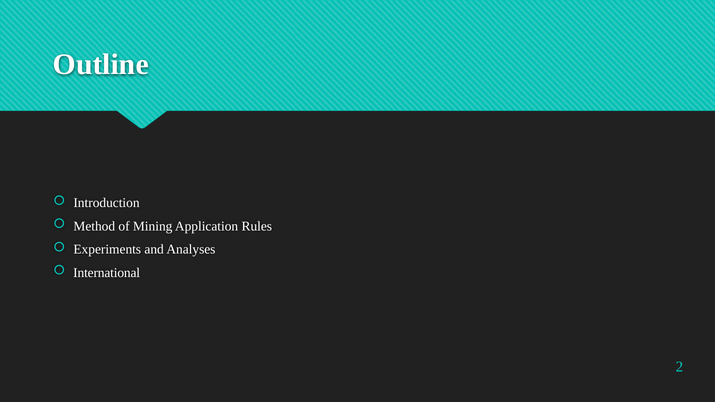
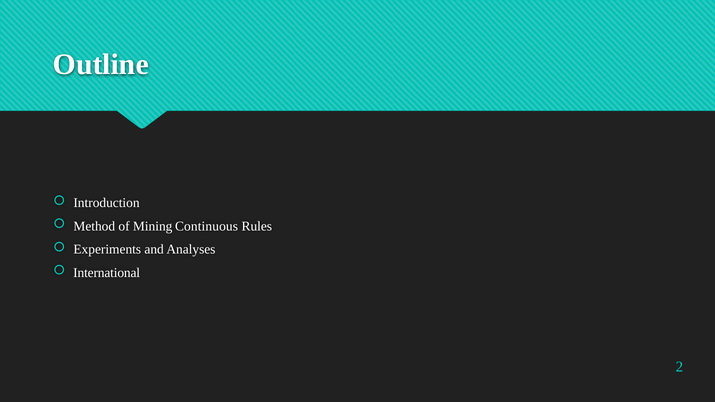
Application: Application -> Continuous
